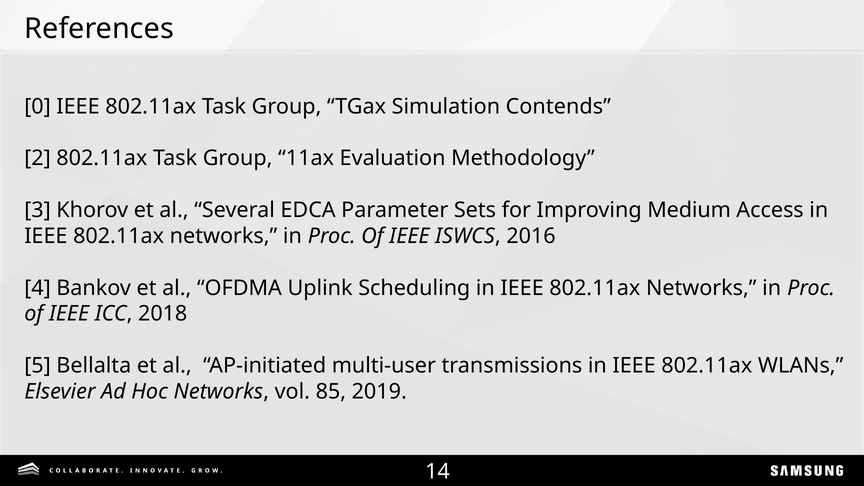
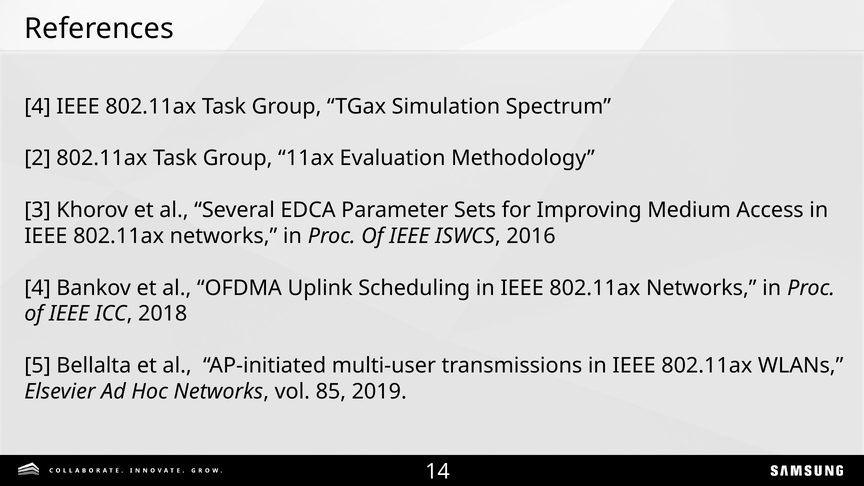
0 at (38, 106): 0 -> 4
Contends: Contends -> Spectrum
